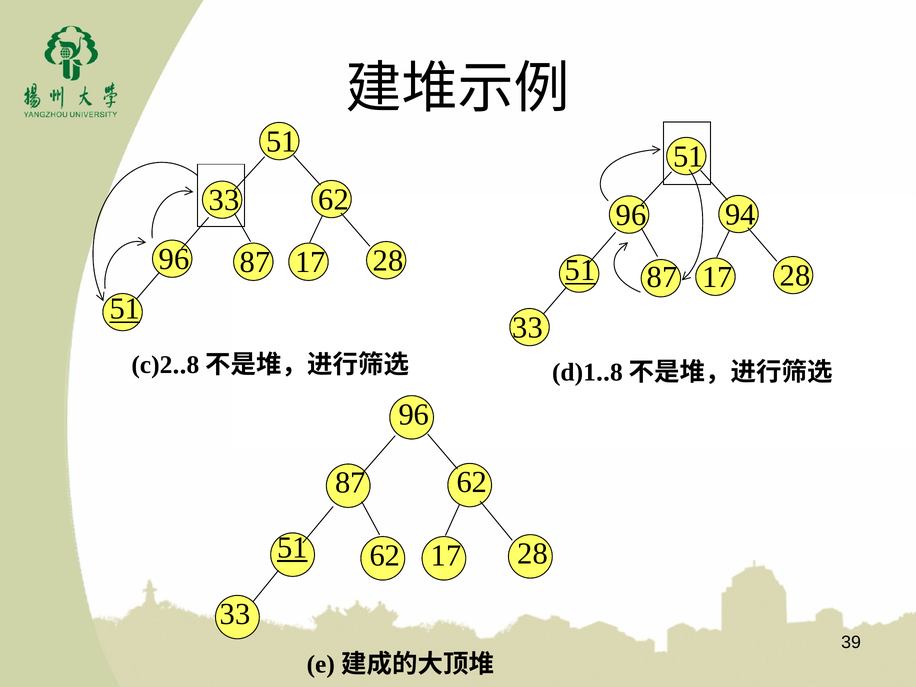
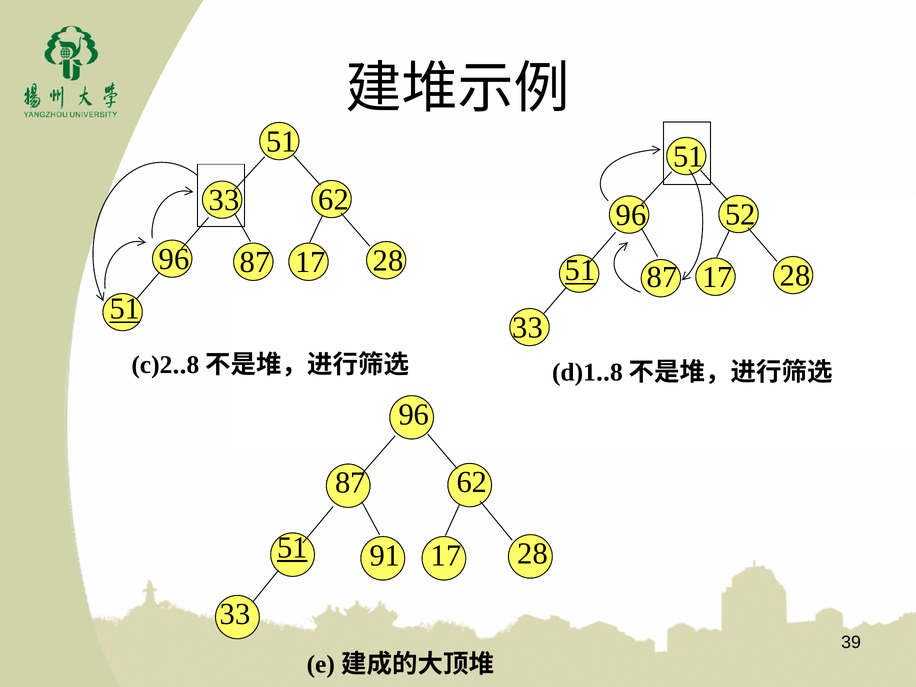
94: 94 -> 52
51 62: 62 -> 91
